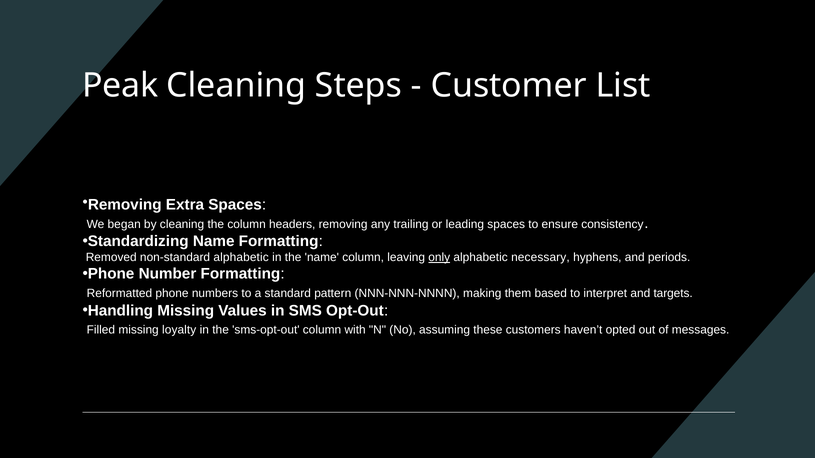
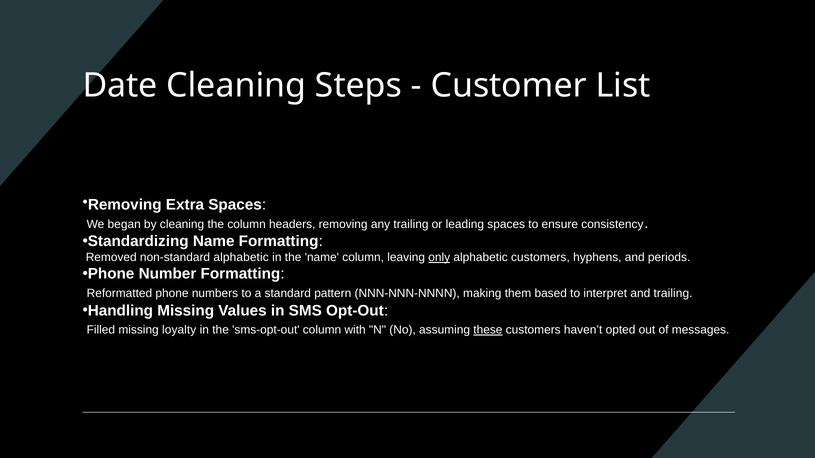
Peak: Peak -> Date
alphabetic necessary: necessary -> customers
and targets: targets -> trailing
these underline: none -> present
